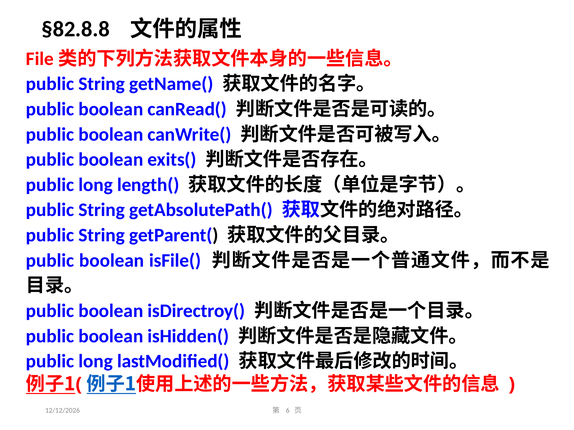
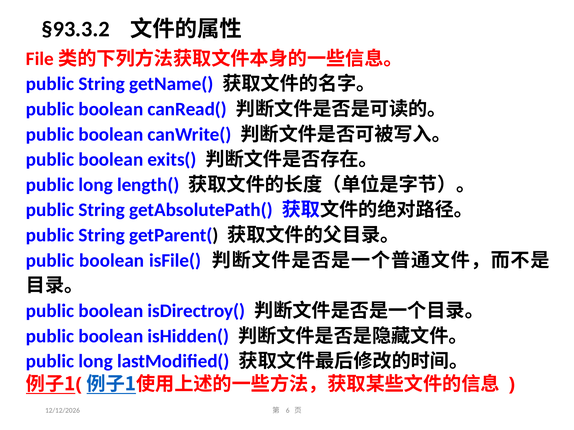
§82.8.8: §82.8.8 -> §93.3.2
